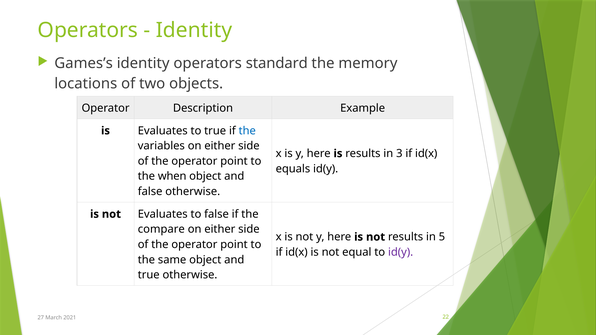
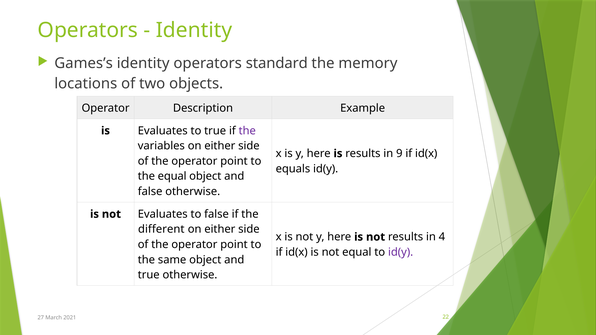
the at (247, 131) colour: blue -> purple
3: 3 -> 9
the when: when -> equal
compare: compare -> different
5: 5 -> 4
